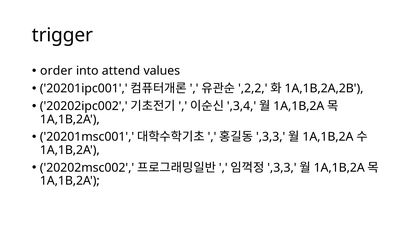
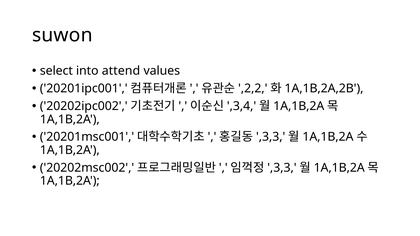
trigger: trigger -> suwon
order: order -> select
